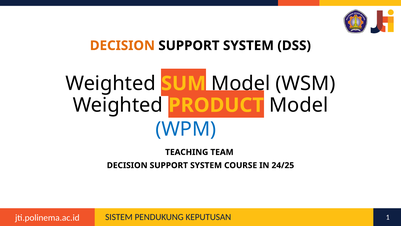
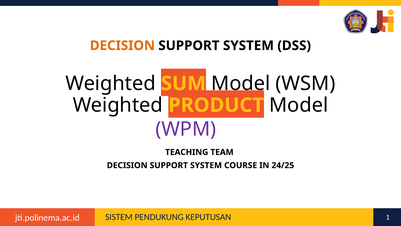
WPM colour: blue -> purple
